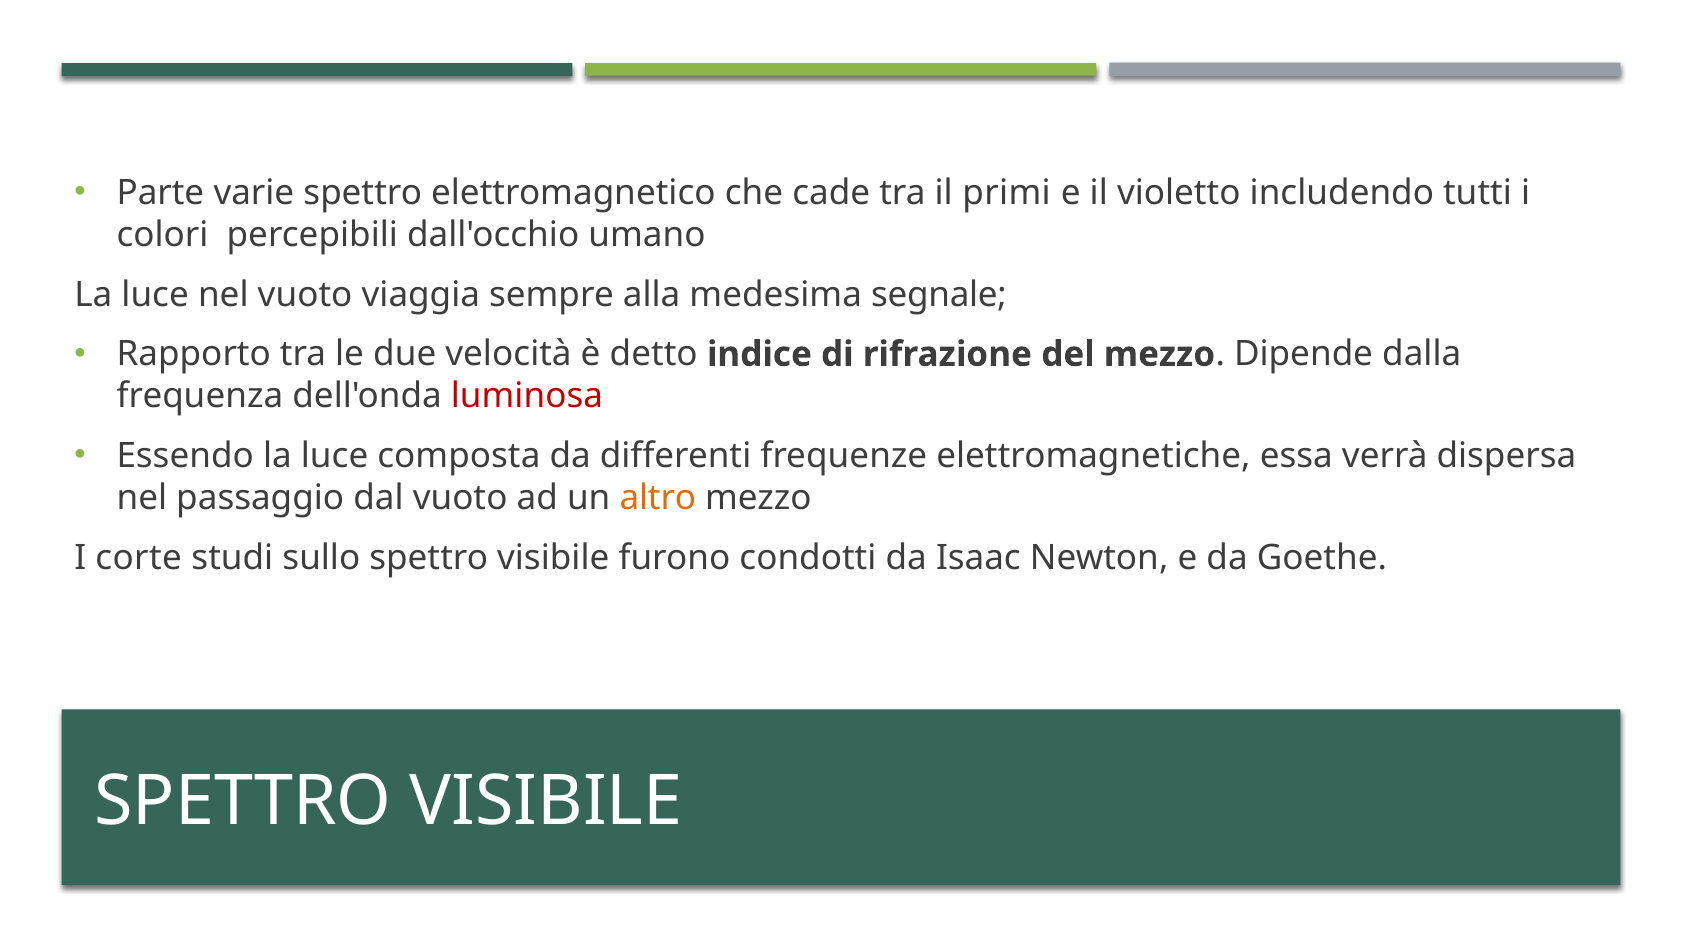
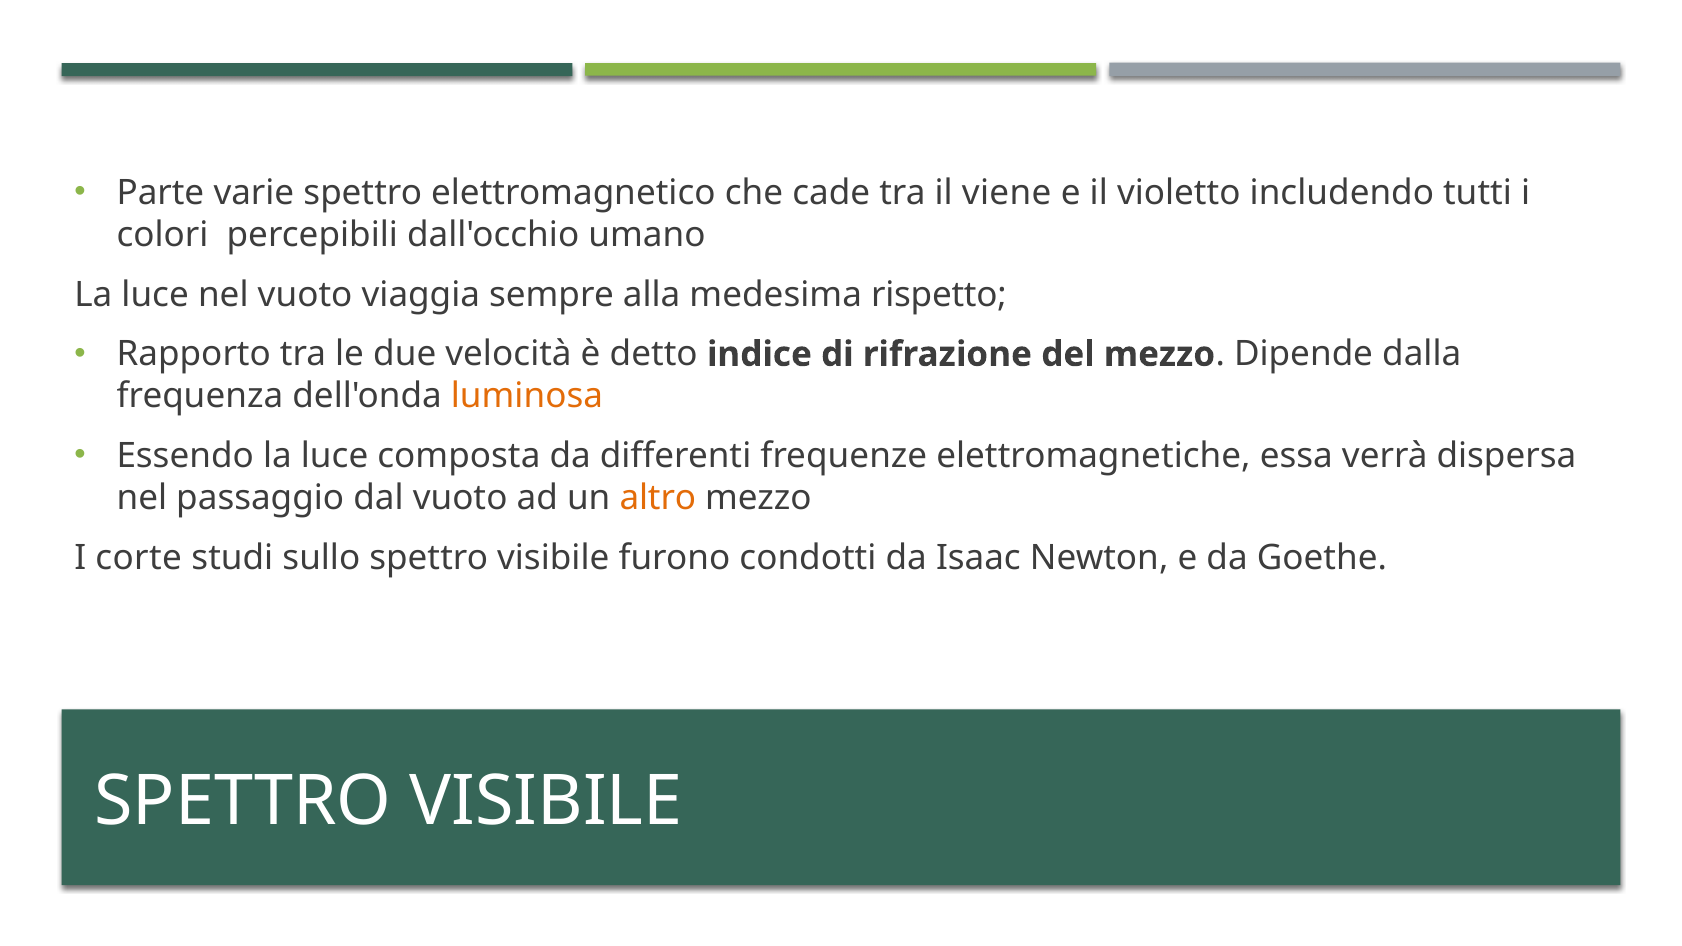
primi: primi -> viene
segnale: segnale -> rispetto
luminosa colour: red -> orange
